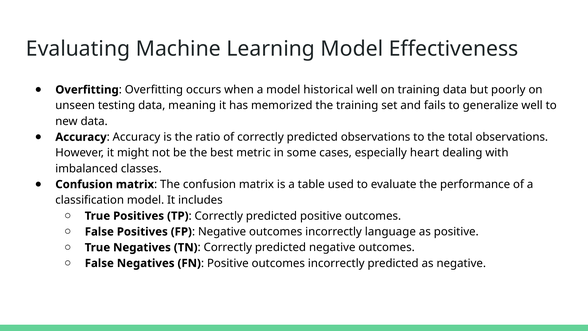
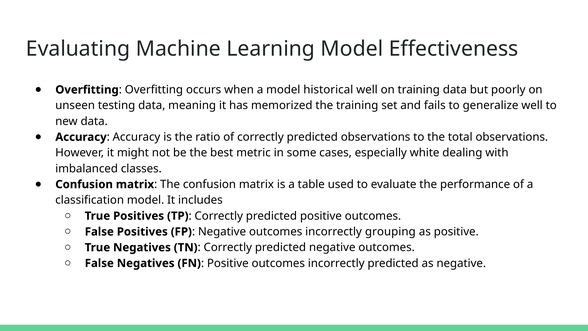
heart: heart -> white
language: language -> grouping
